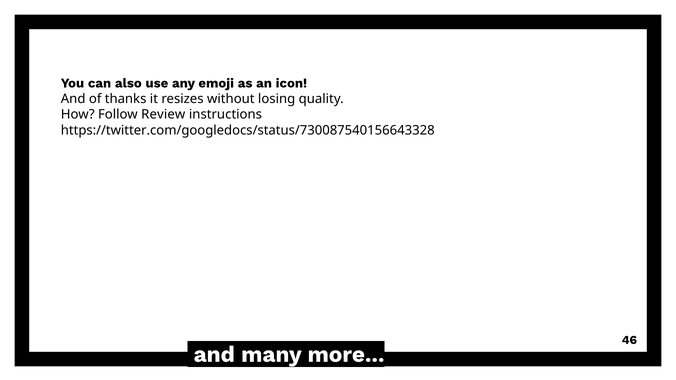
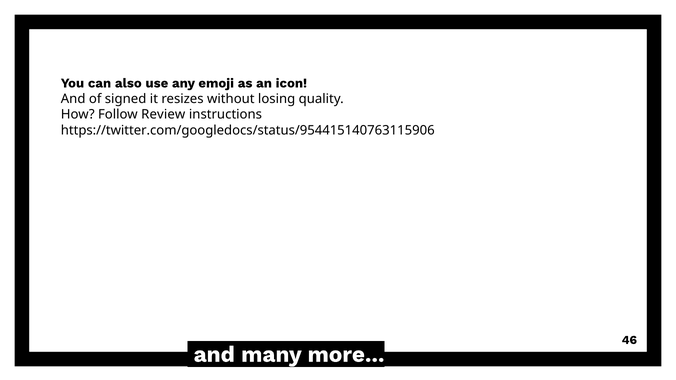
thanks: thanks -> signed
https://twitter.com/googledocs/status/730087540156643328: https://twitter.com/googledocs/status/730087540156643328 -> https://twitter.com/googledocs/status/954415140763115906
